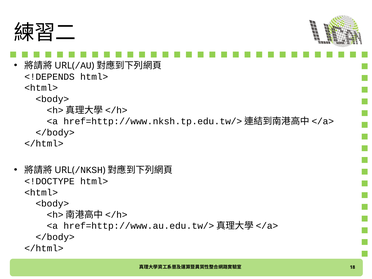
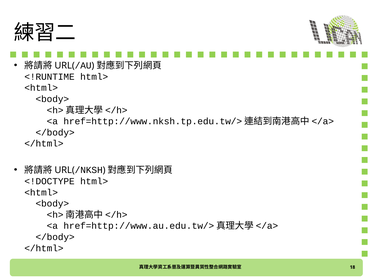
<!DEPENDS: <!DEPENDS -> <!RUNTIME
